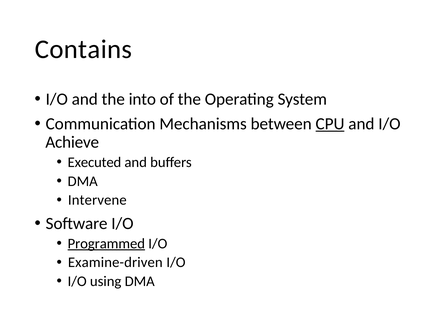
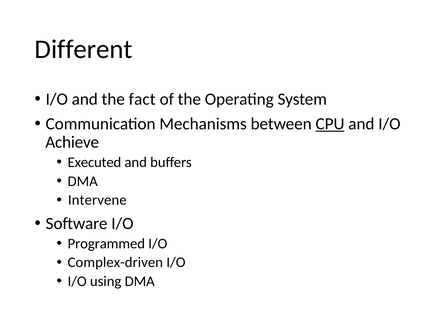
Contains: Contains -> Different
into: into -> fact
Programmed underline: present -> none
Examine-driven: Examine-driven -> Complex-driven
